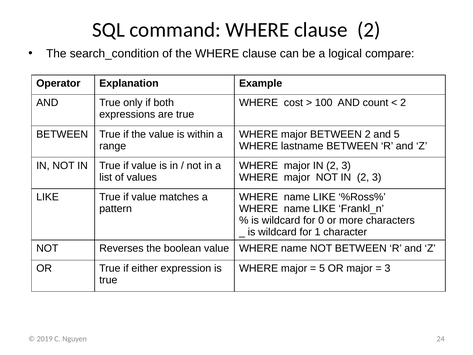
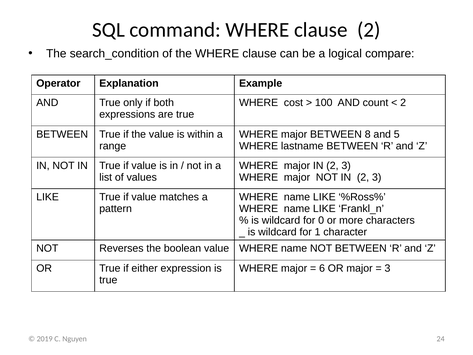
BETWEEN 2: 2 -> 8
5 at (322, 268): 5 -> 6
